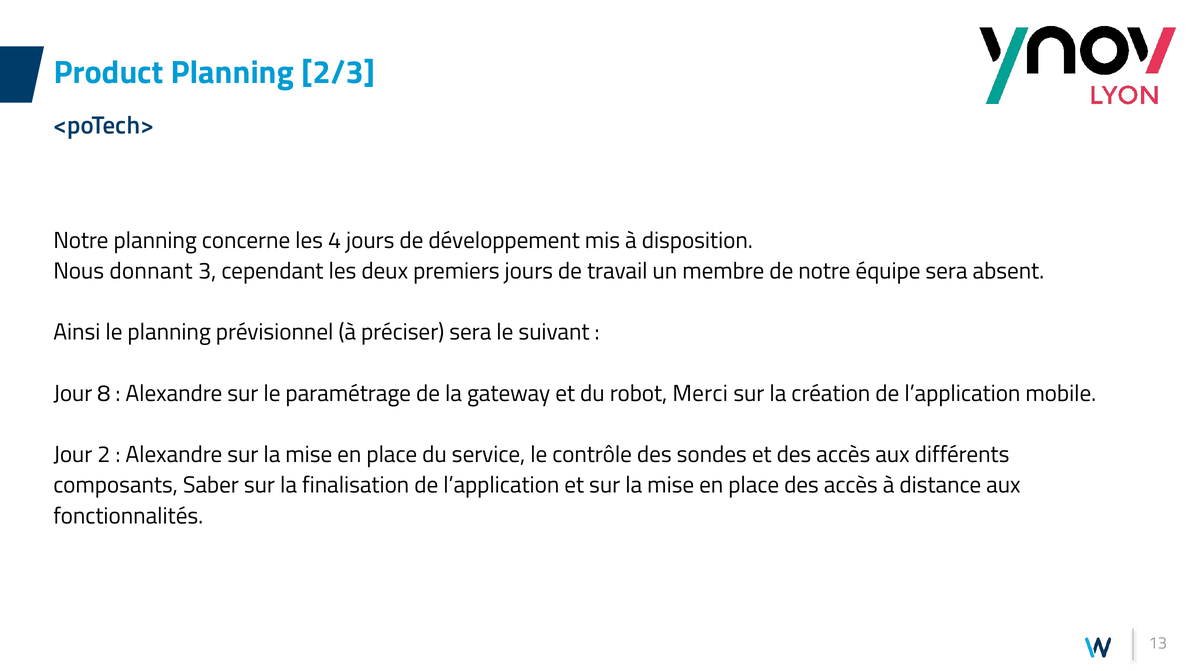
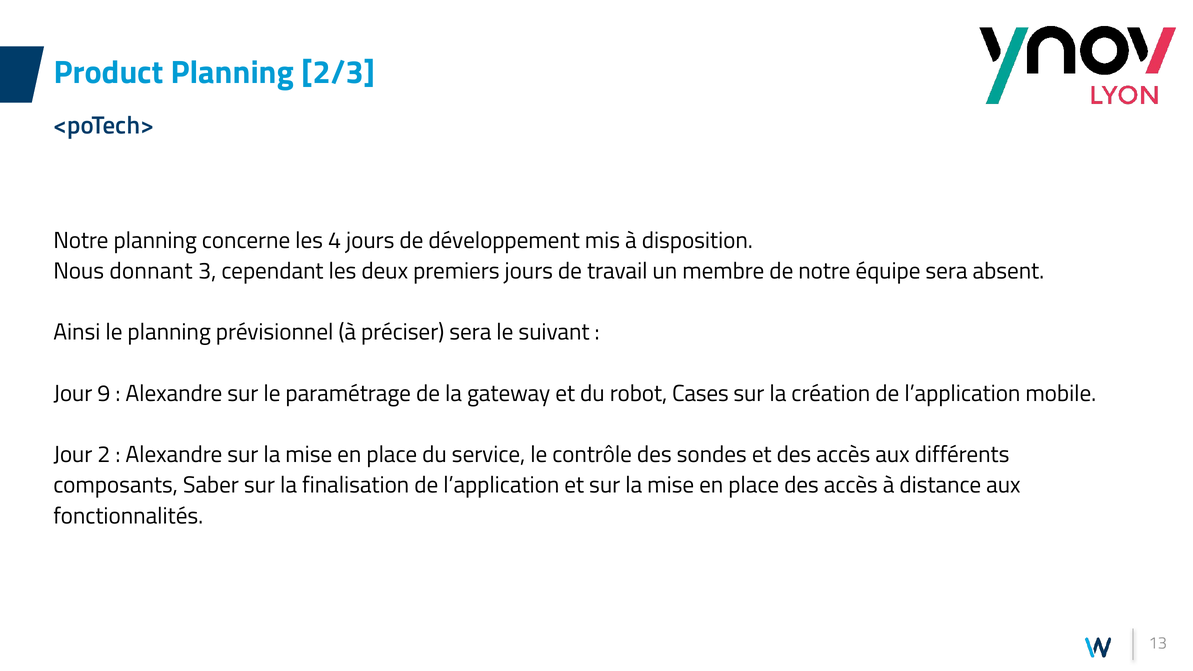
8: 8 -> 9
Merci: Merci -> Cases
